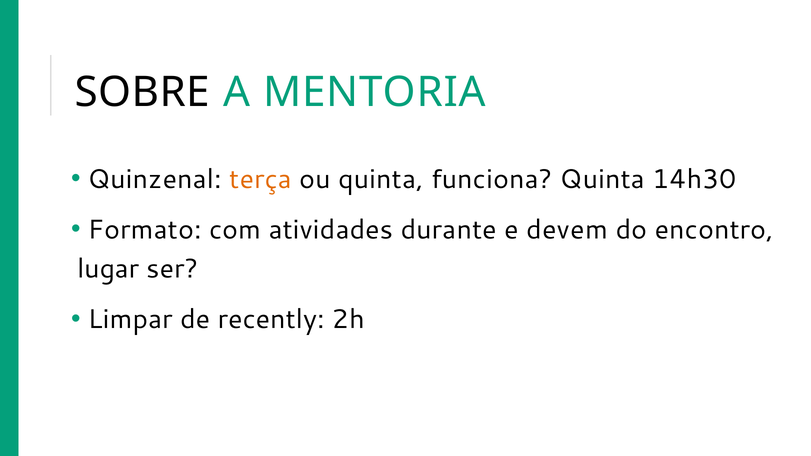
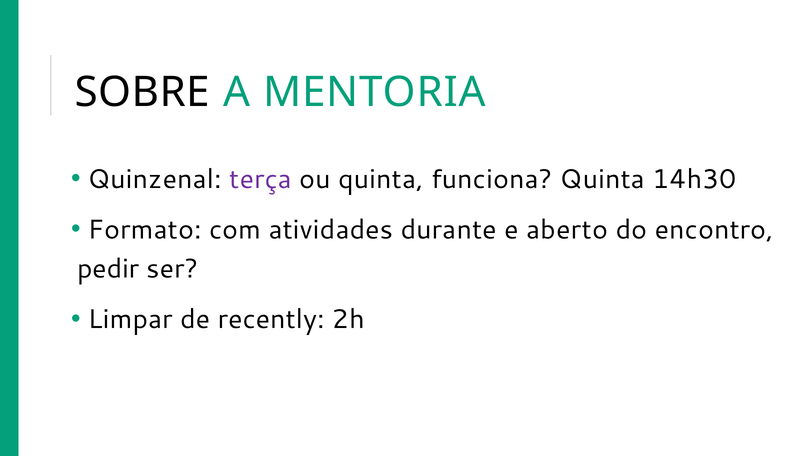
terça colour: orange -> purple
devem: devem -> aberto
lugar: lugar -> pedir
